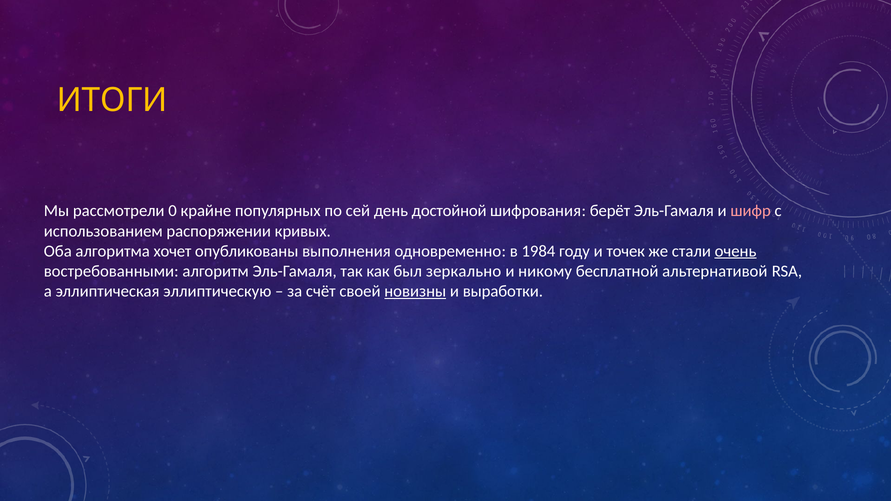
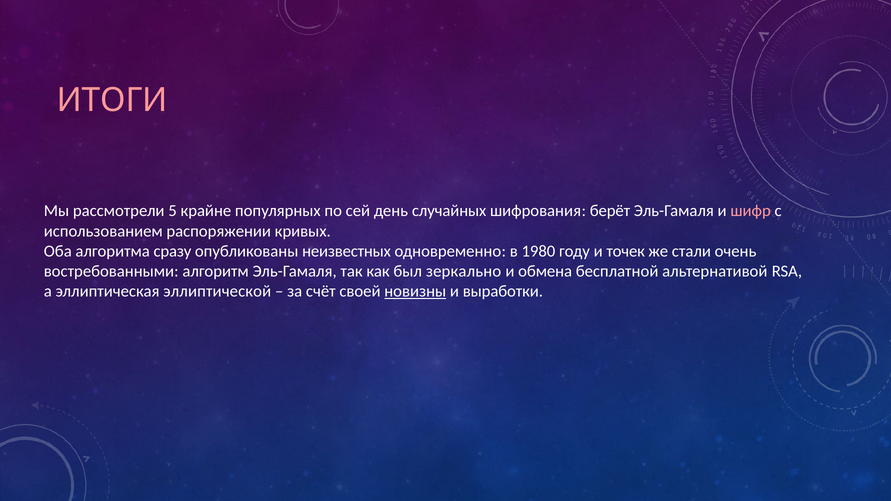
ИТОГИ colour: yellow -> pink
0: 0 -> 5
достойной: достойной -> случайных
хочет: хочет -> сразу
выполнения: выполнения -> неизвестных
1984: 1984 -> 1980
очень underline: present -> none
никому: никому -> обмена
эллиптическую: эллиптическую -> эллиптической
